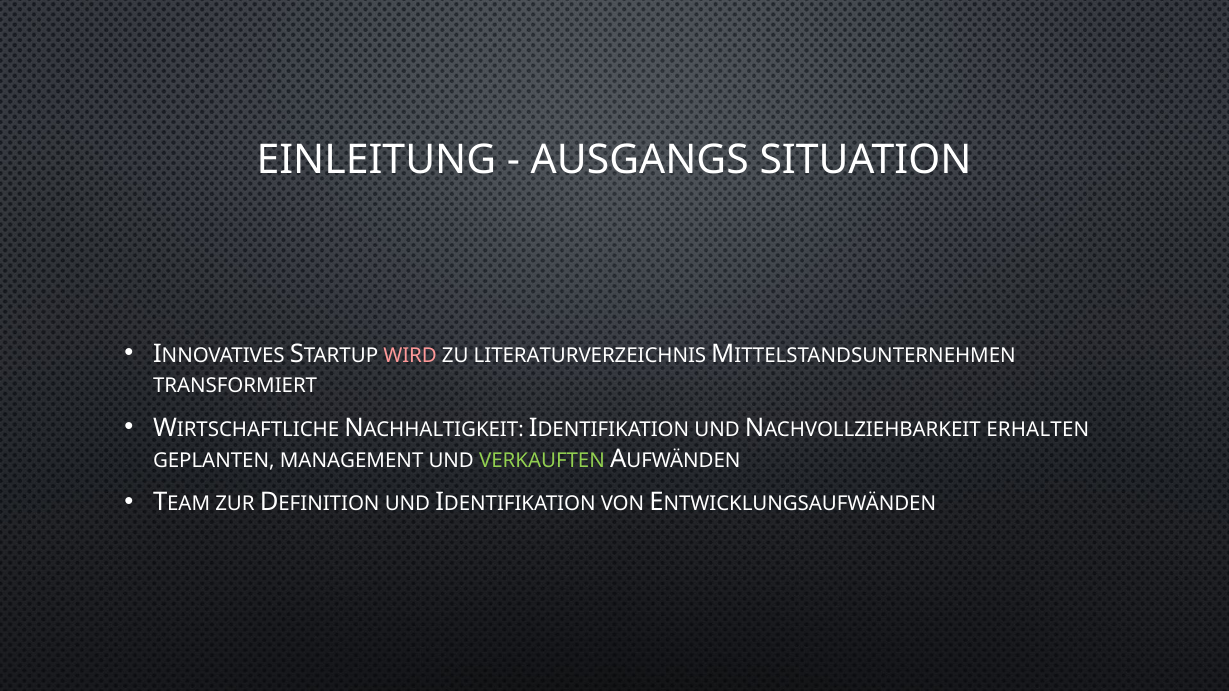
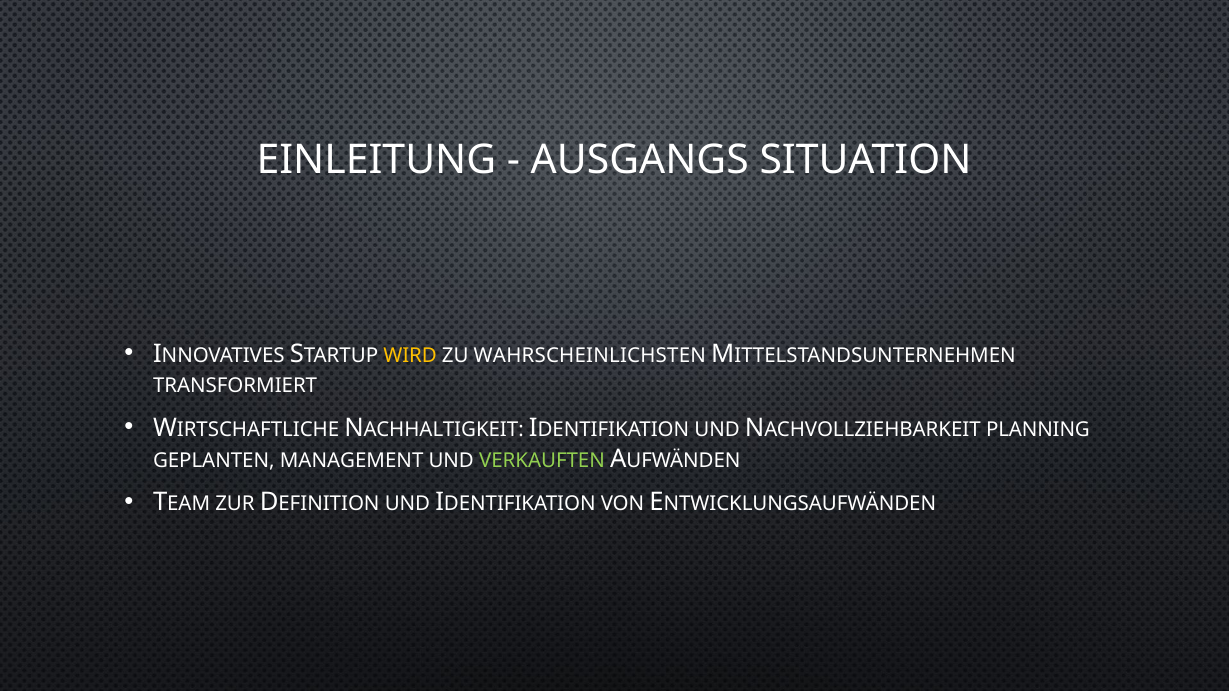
WIRD colour: pink -> yellow
LITERATURVERZEICHNIS: LITERATURVERZEICHNIS -> WAHRSCHEINLICHSTEN
ERHALTEN: ERHALTEN -> PLANNING
